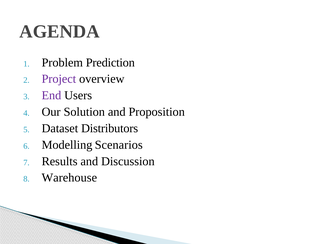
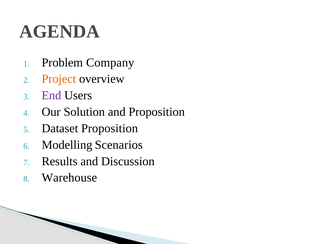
Prediction: Prediction -> Company
Project colour: purple -> orange
Dataset Distributors: Distributors -> Proposition
